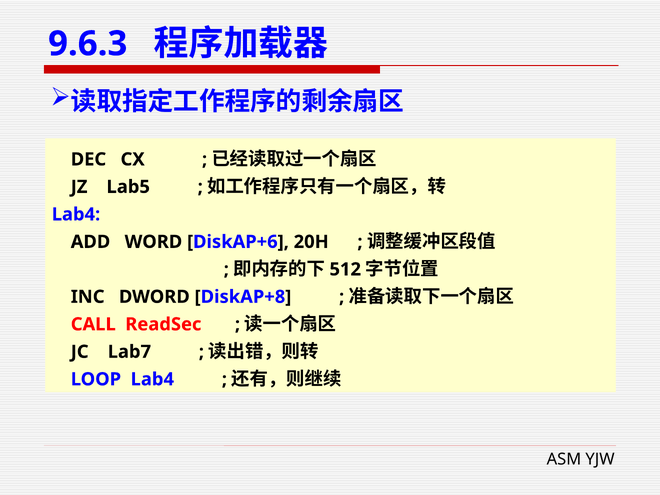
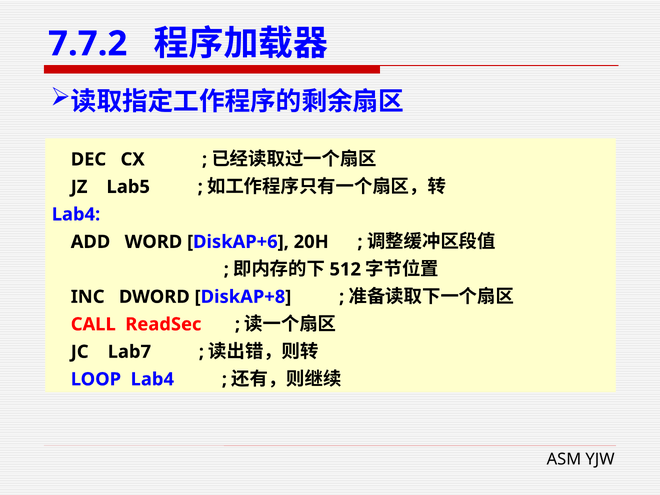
9.6.3: 9.6.3 -> 7.7.2
